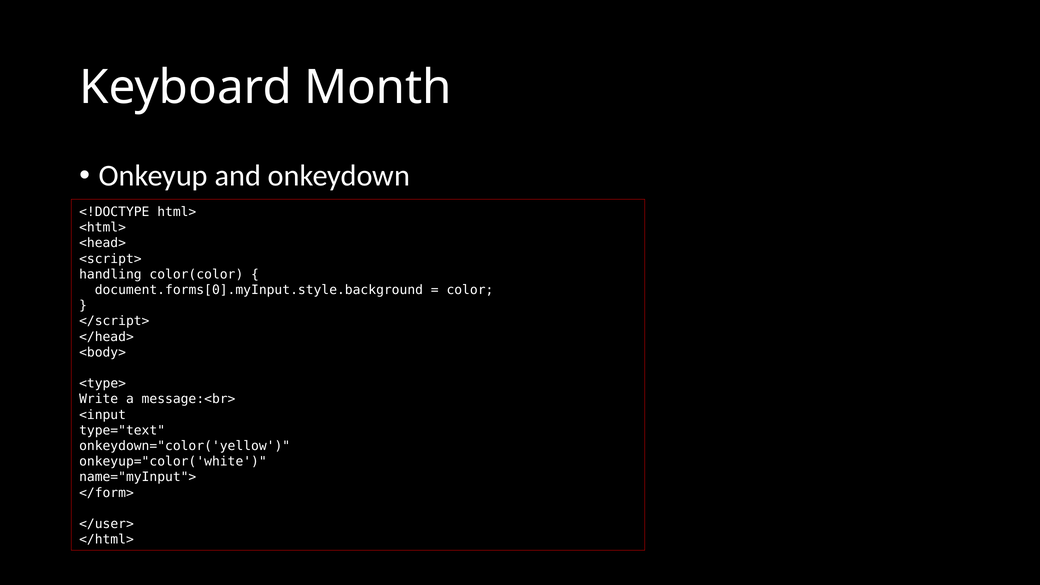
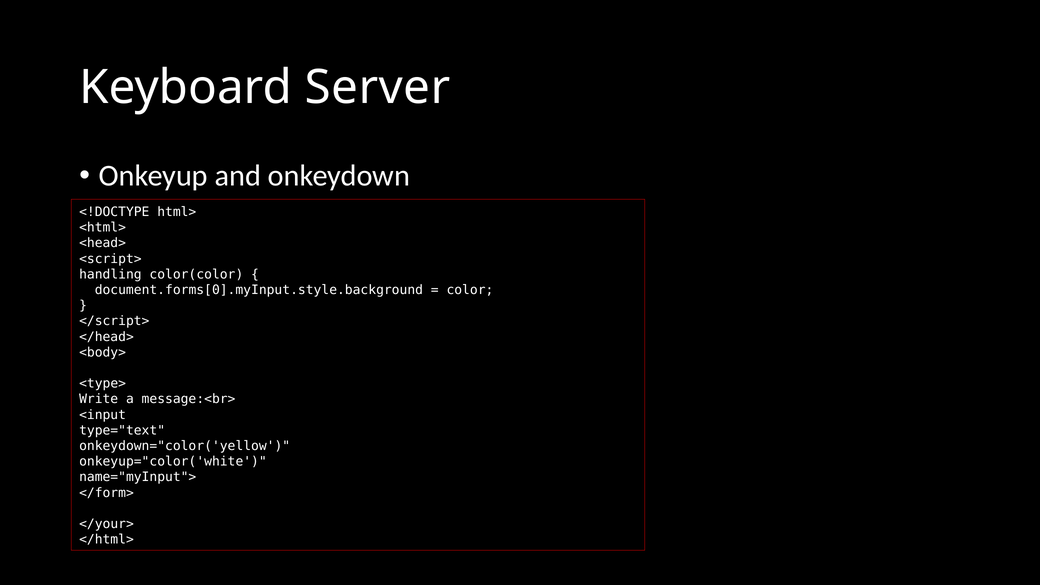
Month: Month -> Server
</user>: </user> -> </your>
